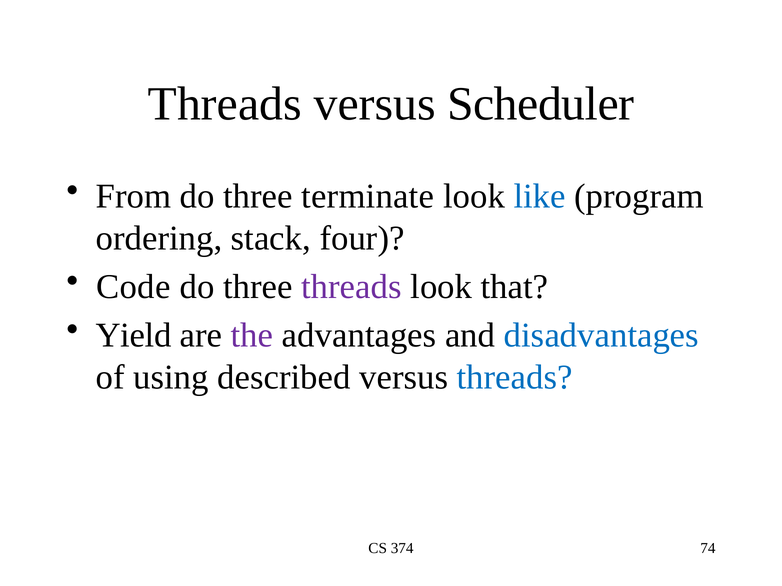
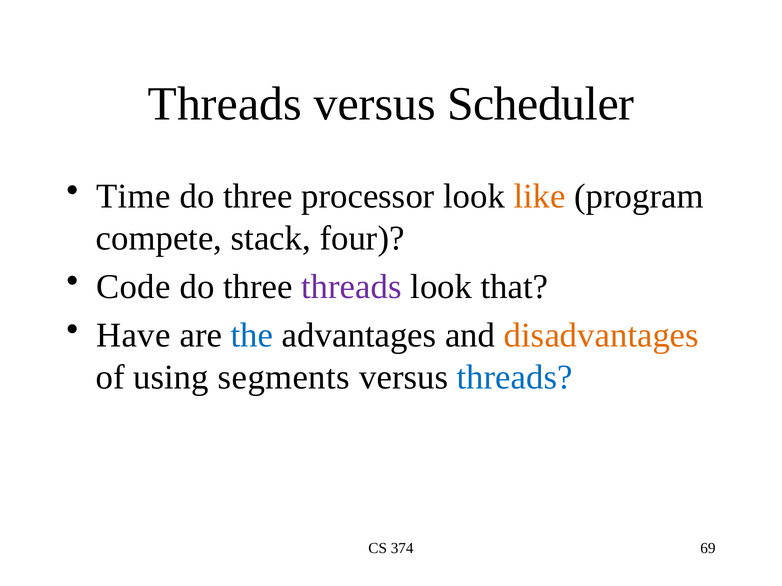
From: From -> Time
terminate: terminate -> processor
like colour: blue -> orange
ordering: ordering -> compete
Yield: Yield -> Have
the colour: purple -> blue
disadvantages colour: blue -> orange
described: described -> segments
74: 74 -> 69
